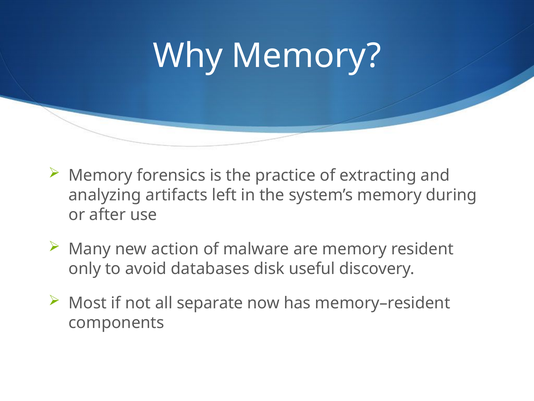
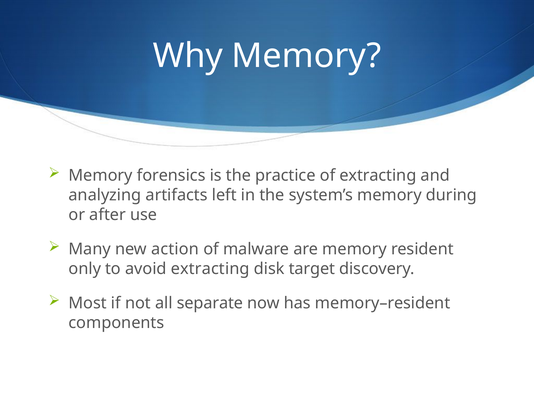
avoid databases: databases -> extracting
useful: useful -> target
